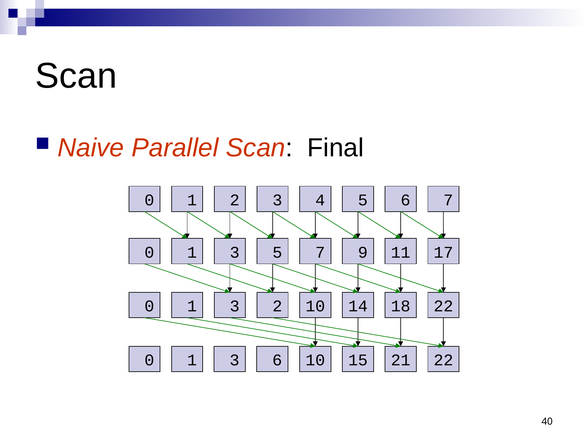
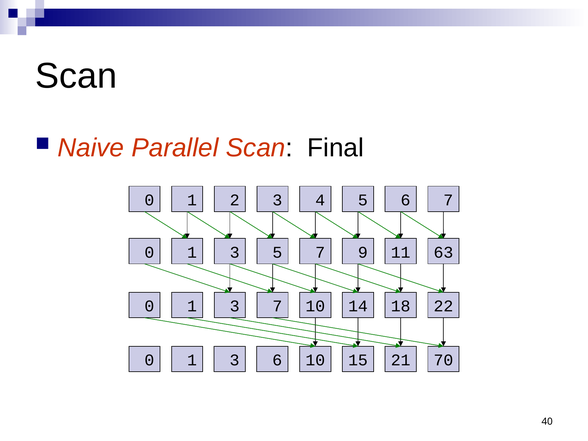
17: 17 -> 63
3 2: 2 -> 7
21 22: 22 -> 70
